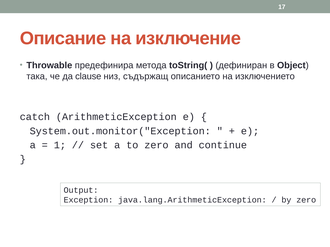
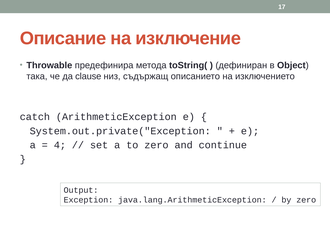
System.out.monitor("Exception: System.out.monitor("Exception -> System.out.private("Exception
1: 1 -> 4
